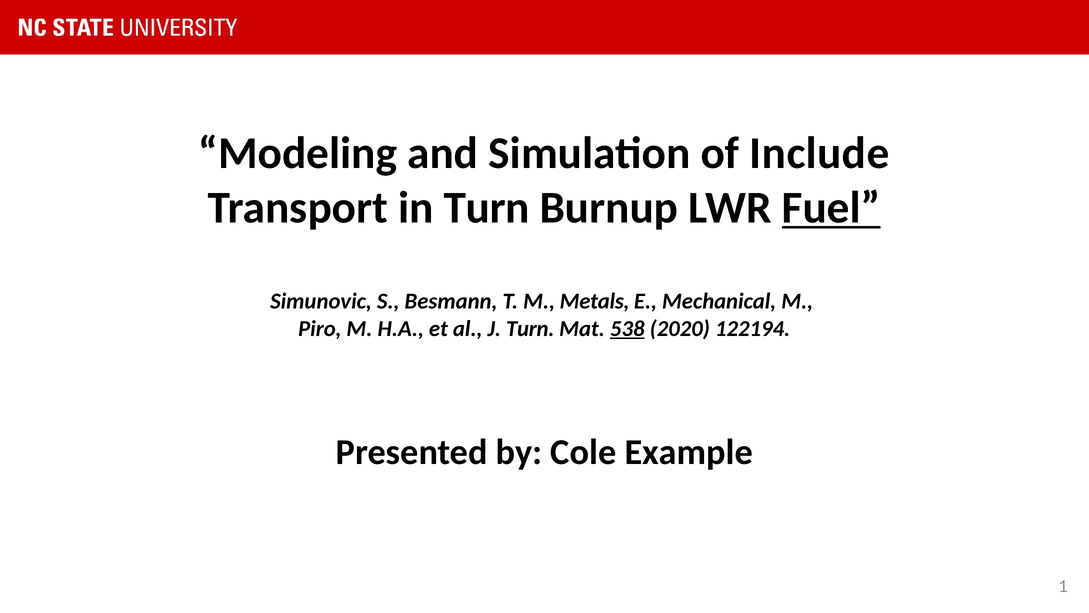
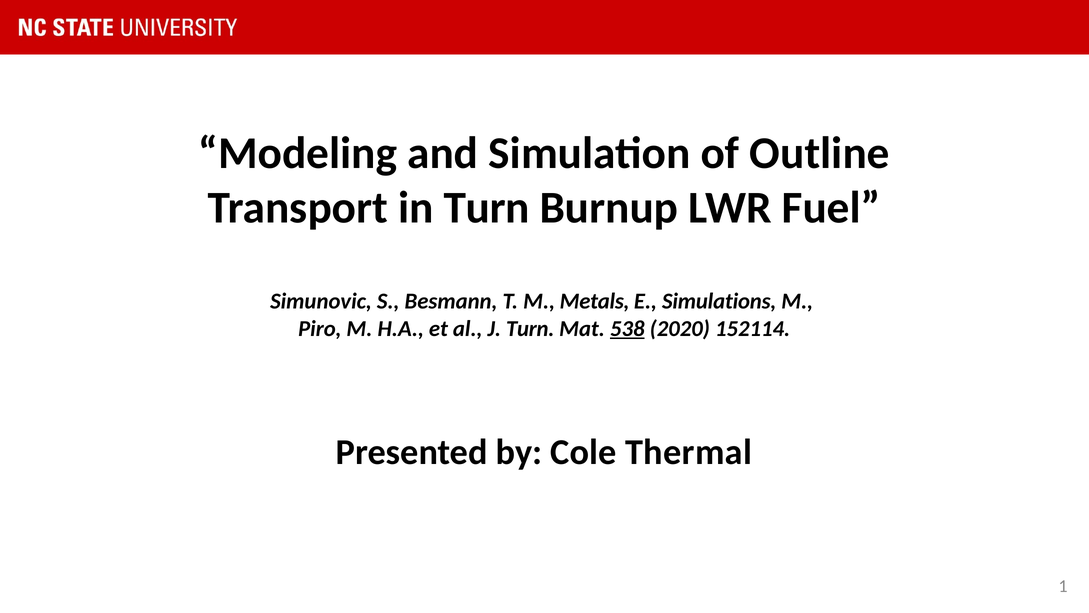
Include: Include -> Outline
Fuel underline: present -> none
Mechanical: Mechanical -> Simulations
122194: 122194 -> 152114
Example: Example -> Thermal
